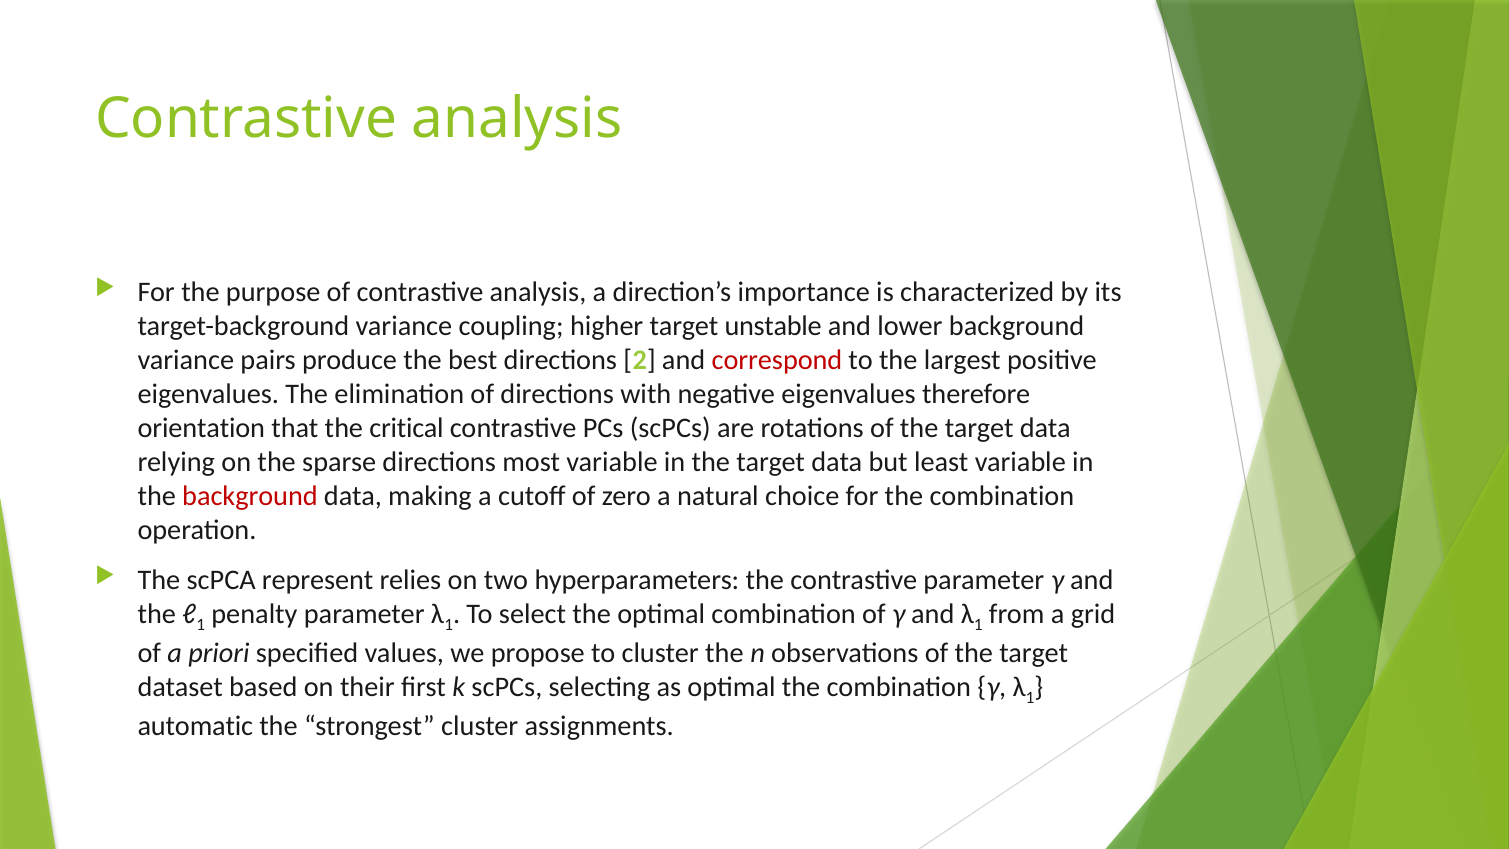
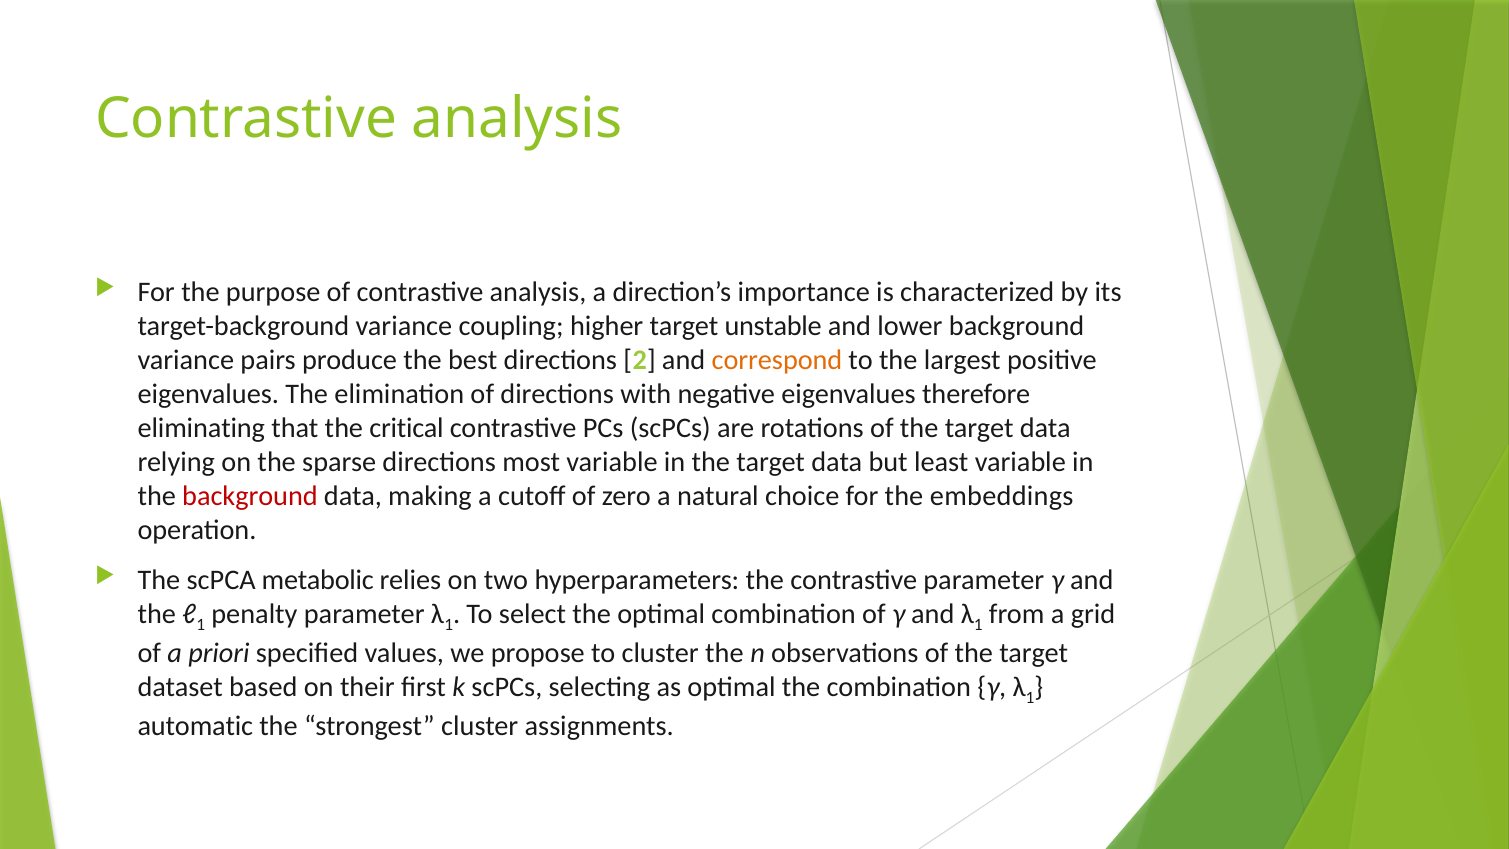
correspond colour: red -> orange
orientation: orientation -> eliminating
for the combination: combination -> embeddings
represent: represent -> metabolic
